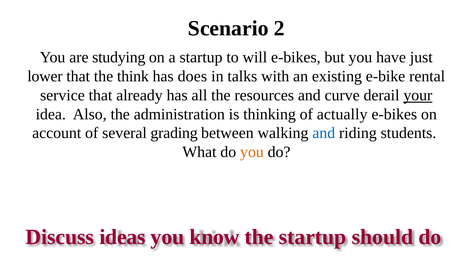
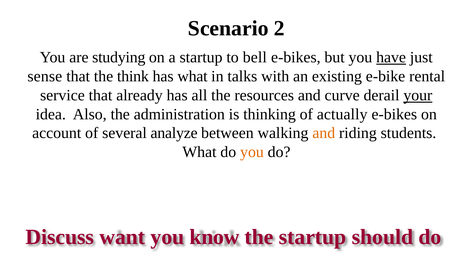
will: will -> bell
have underline: none -> present
lower: lower -> sense
has does: does -> what
grading: grading -> analyze
and at (324, 133) colour: blue -> orange
ideas: ideas -> want
